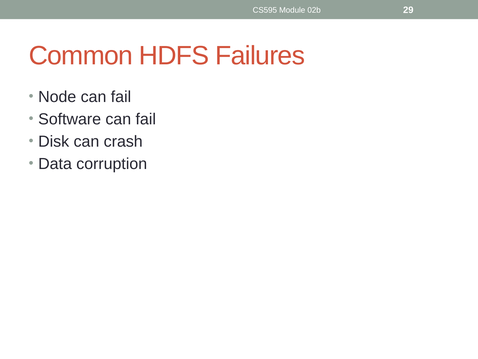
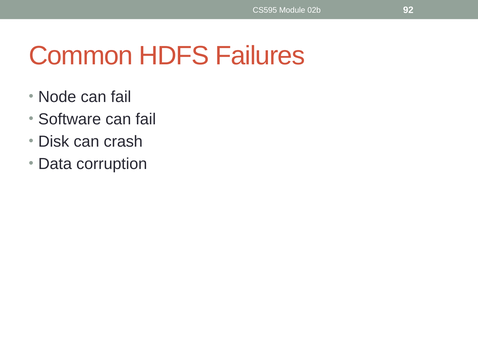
29: 29 -> 92
